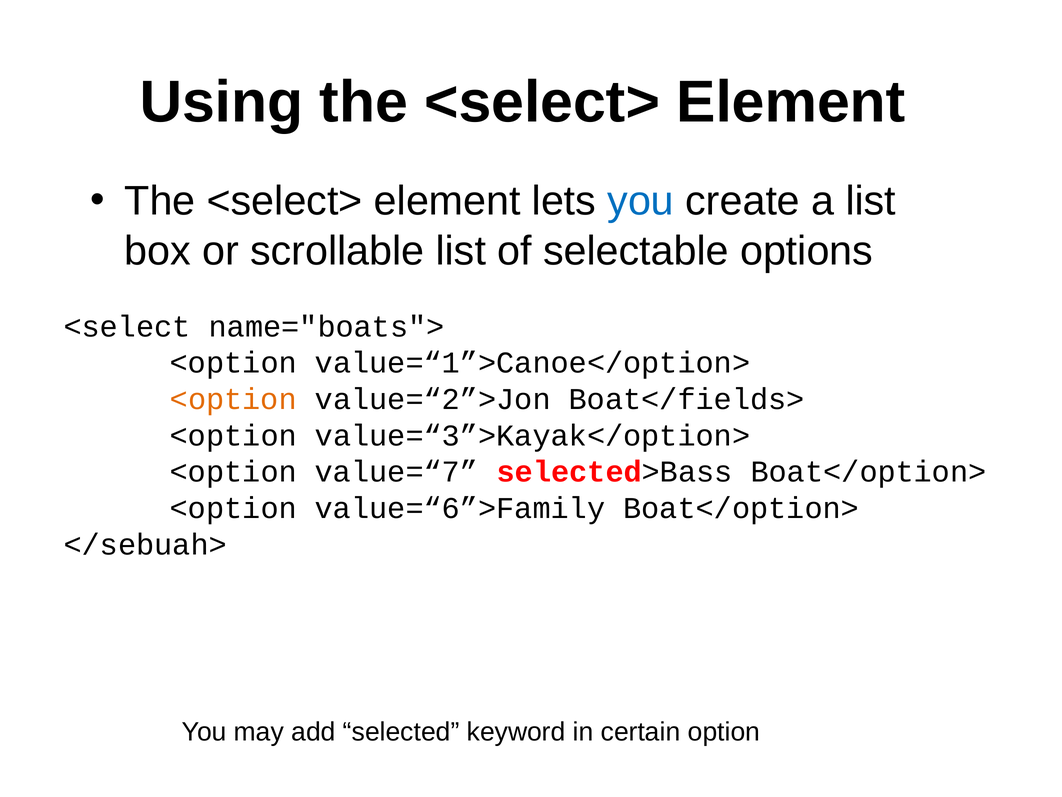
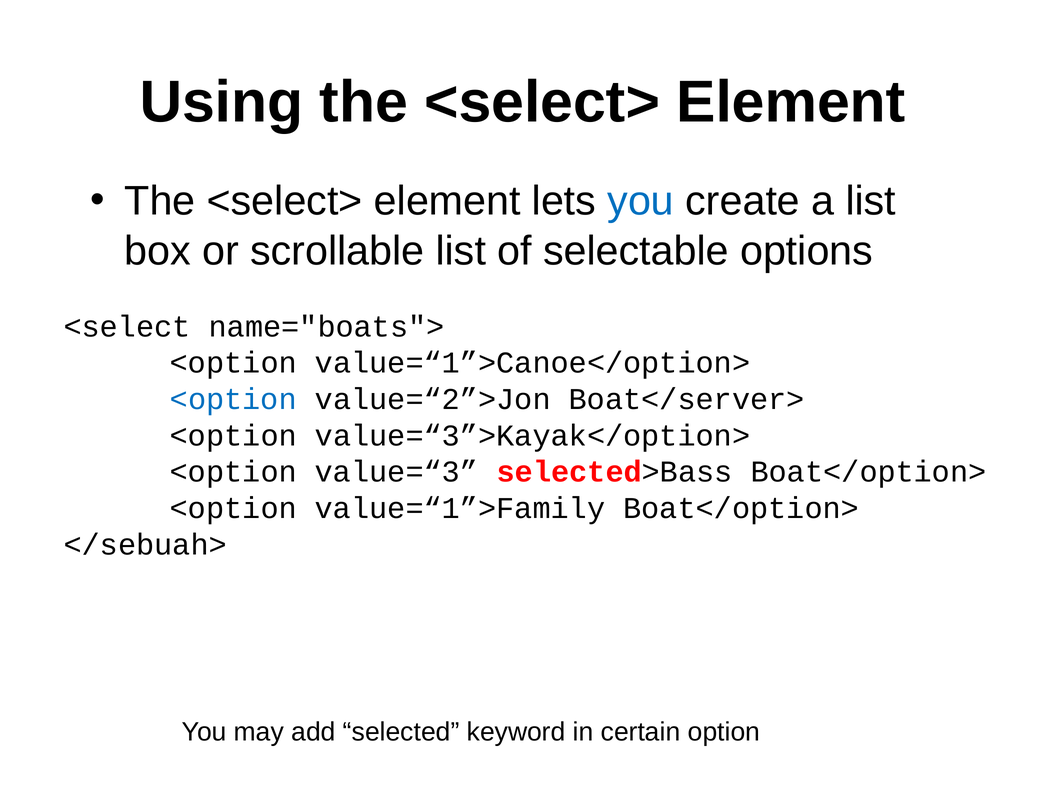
<option at (233, 399) colour: orange -> blue
Boat</fields>: Boat</fields> -> Boat</server>
value=“7: value=“7 -> value=“3
value=“6”>Family: value=“6”>Family -> value=“1”>Family
